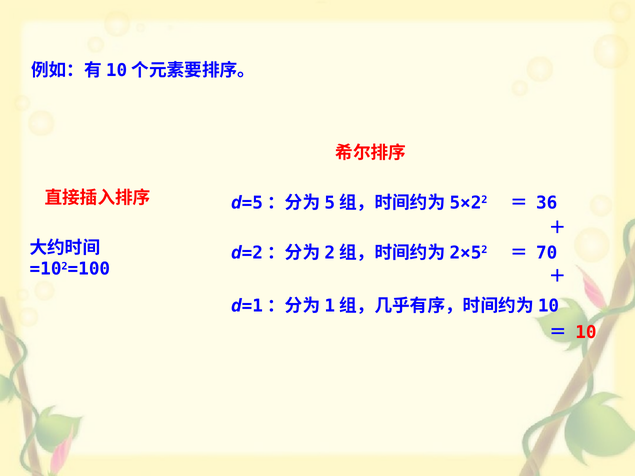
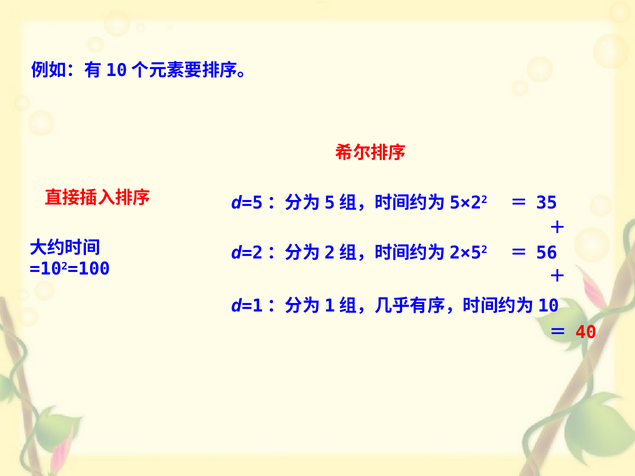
36: 36 -> 35
70: 70 -> 56
10: 10 -> 40
